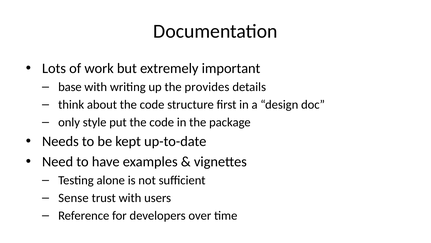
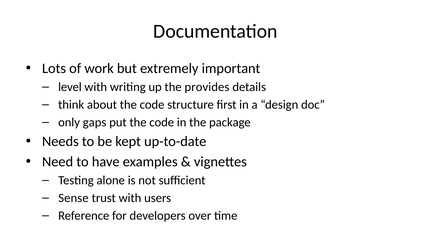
base: base -> level
style: style -> gaps
